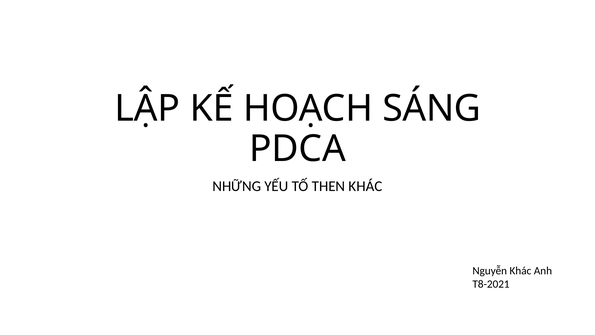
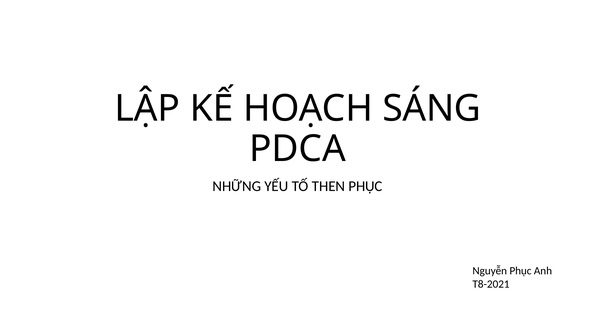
THEN KHÁC: KHÁC -> PHỤC
Nguyễn Khác: Khác -> Phục
